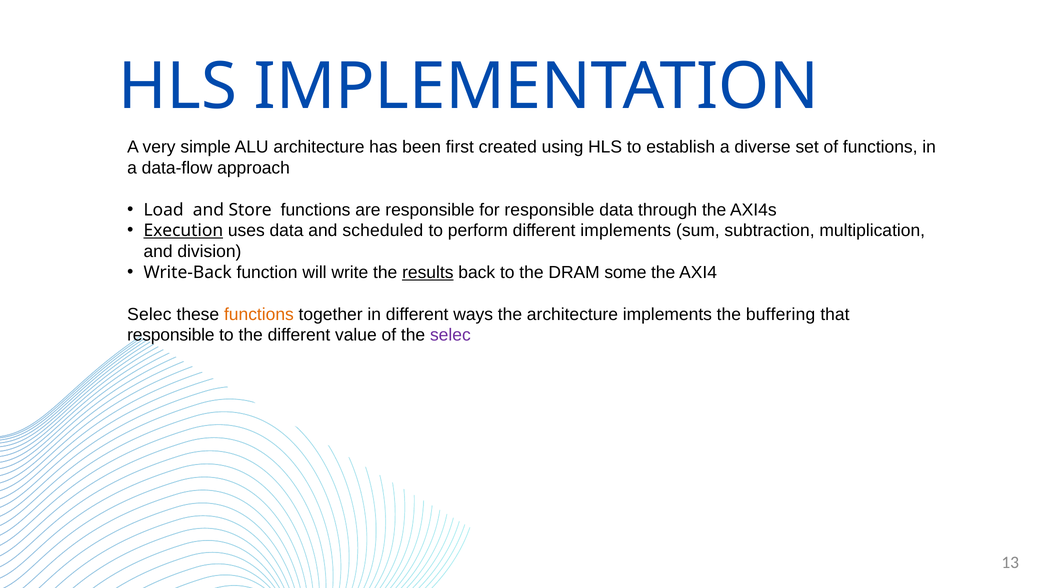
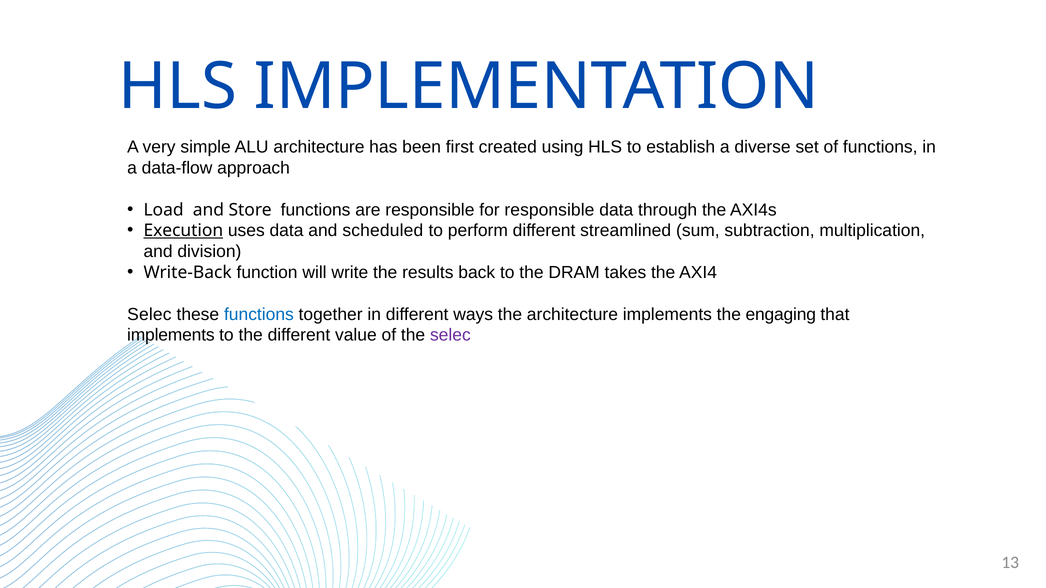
different implements: implements -> streamlined
results underline: present -> none
some: some -> takes
functions at (259, 315) colour: orange -> blue
buffering: buffering -> engaging
responsible at (171, 335): responsible -> implements
